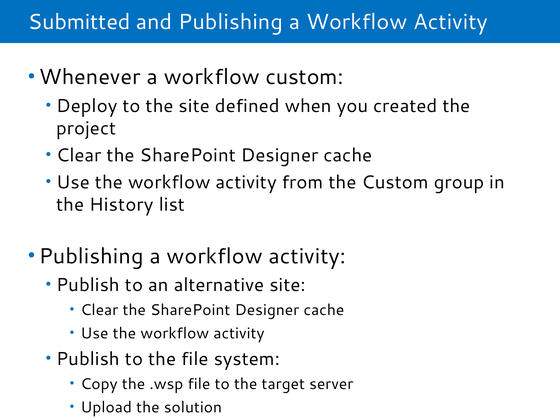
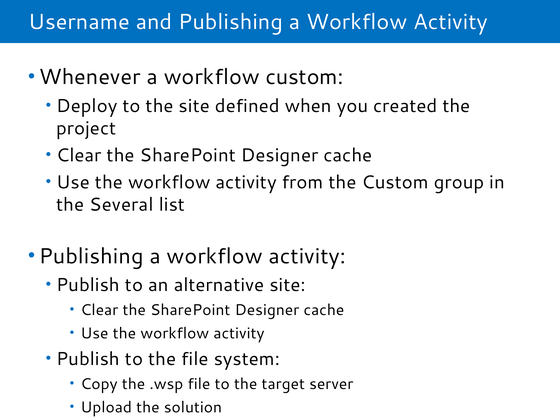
Submitted: Submitted -> Username
History: History -> Several
